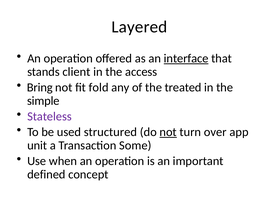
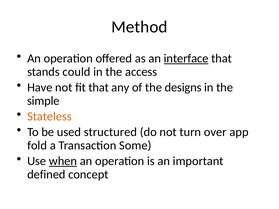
Layered: Layered -> Method
client: client -> could
Bring: Bring -> Have
fit fold: fold -> that
treated: treated -> designs
Stateless colour: purple -> orange
not at (168, 132) underline: present -> none
unit: unit -> fold
when underline: none -> present
